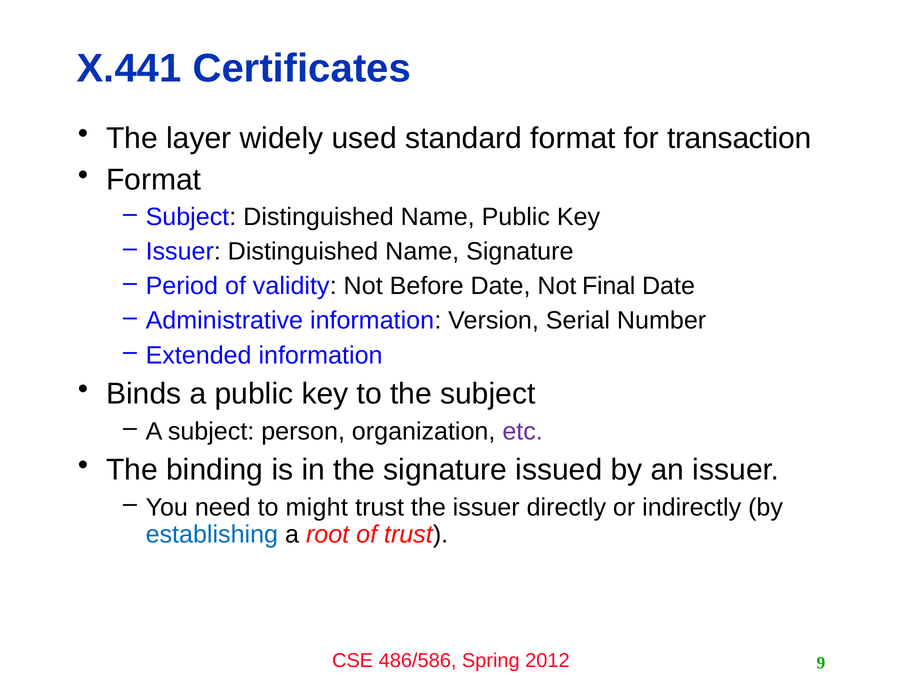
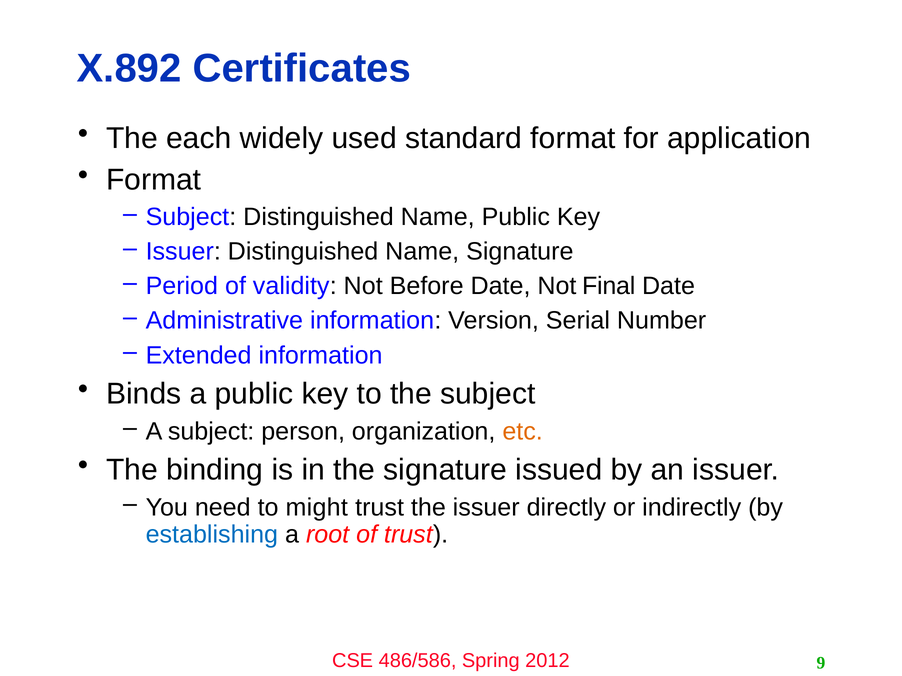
X.441: X.441 -> X.892
layer: layer -> each
transaction: transaction -> application
etc colour: purple -> orange
